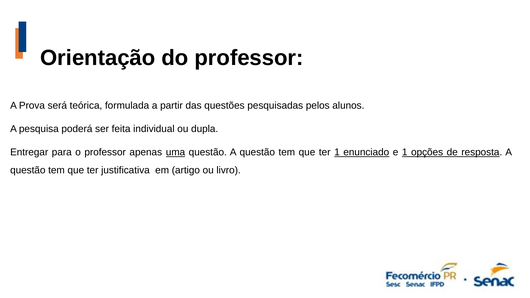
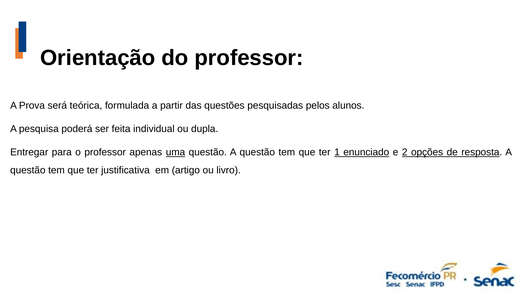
e 1: 1 -> 2
